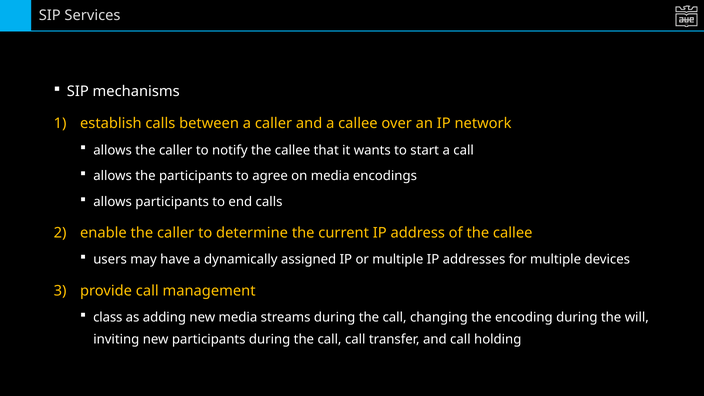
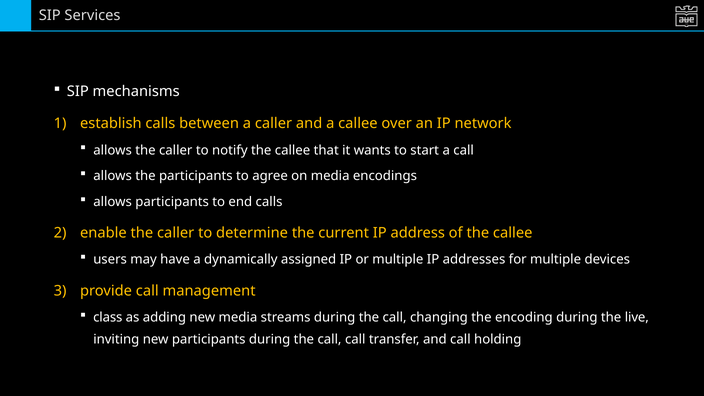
will: will -> live
